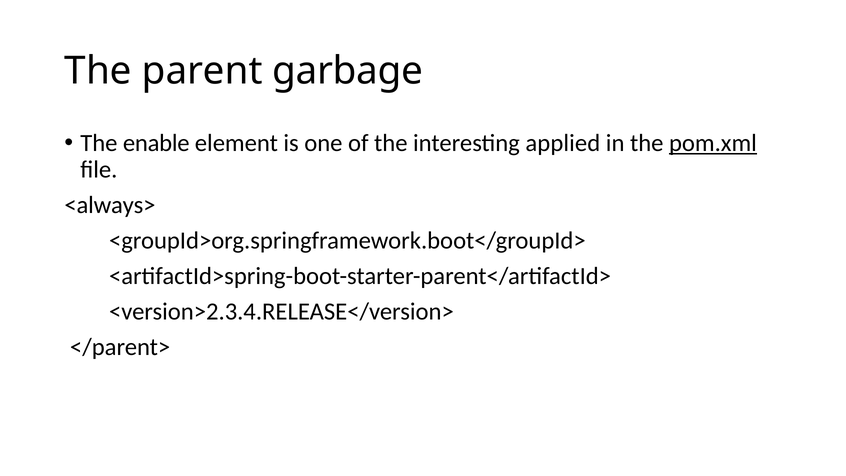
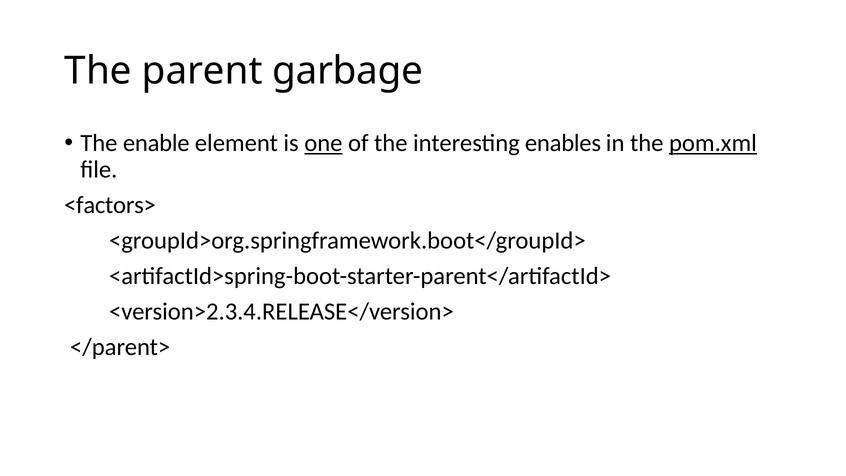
one underline: none -> present
applied: applied -> enables
<always>: <always> -> <factors>
